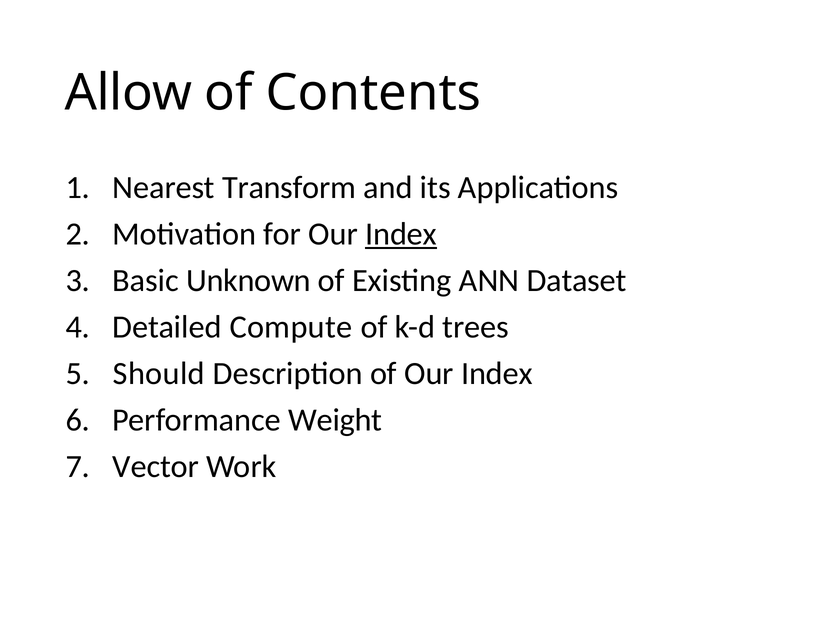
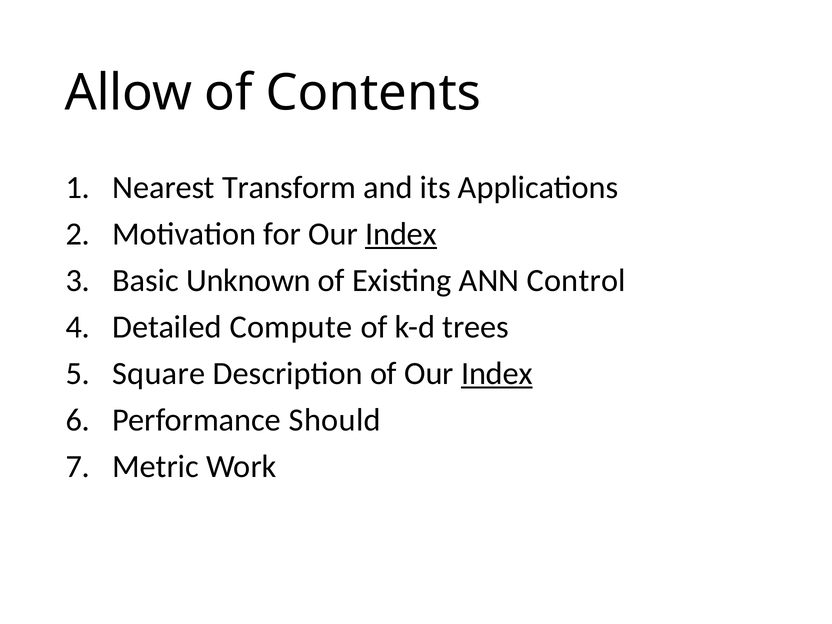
Dataset: Dataset -> Control
Should: Should -> Square
Index at (497, 374) underline: none -> present
Weight: Weight -> Should
Vector: Vector -> Metric
